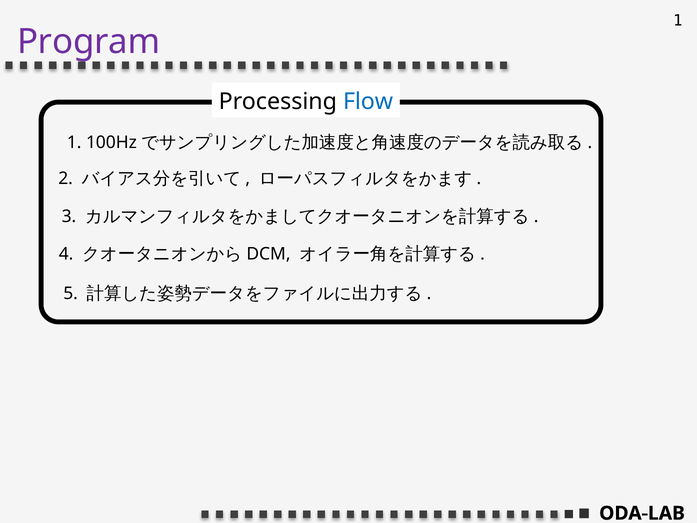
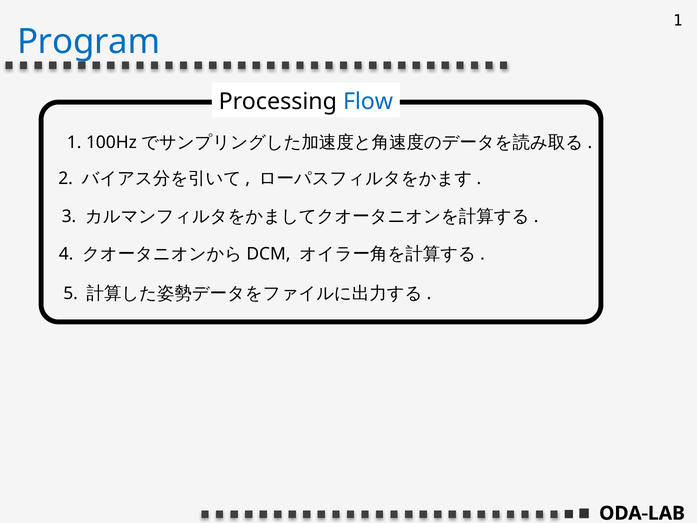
Program colour: purple -> blue
